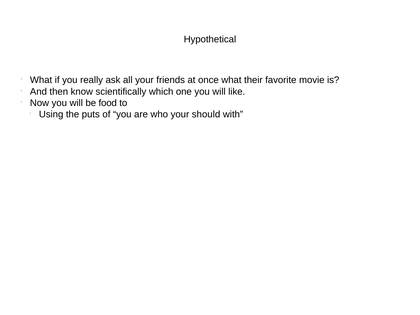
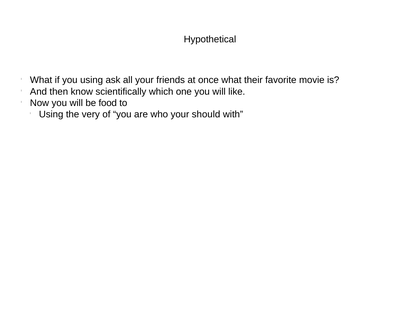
you really: really -> using
puts: puts -> very
